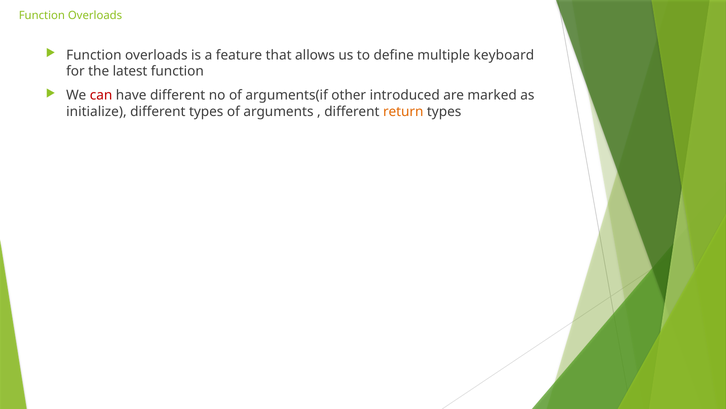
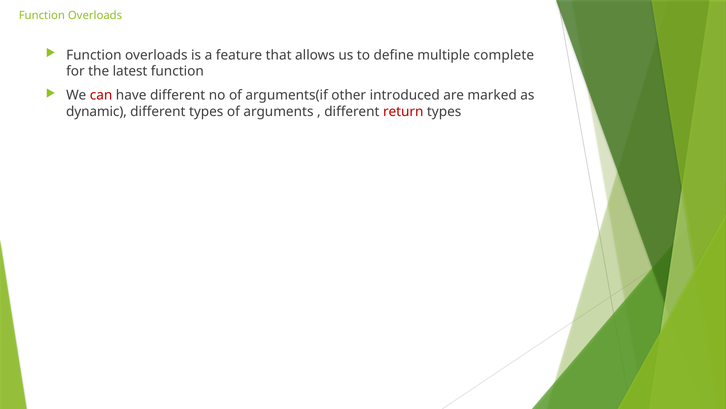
keyboard: keyboard -> complete
initialize: initialize -> dynamic
return colour: orange -> red
